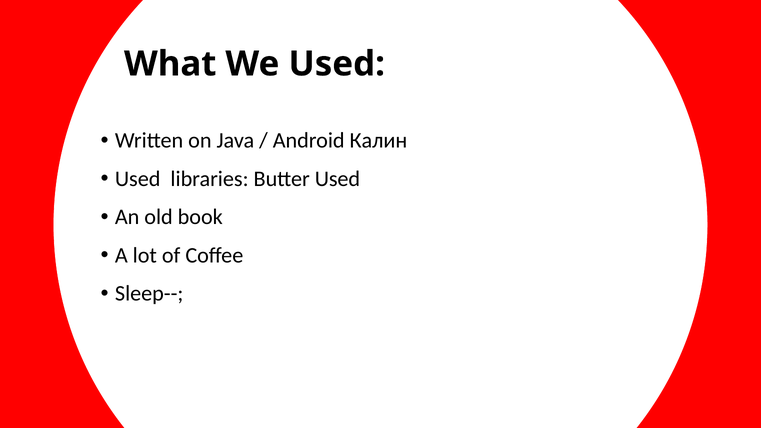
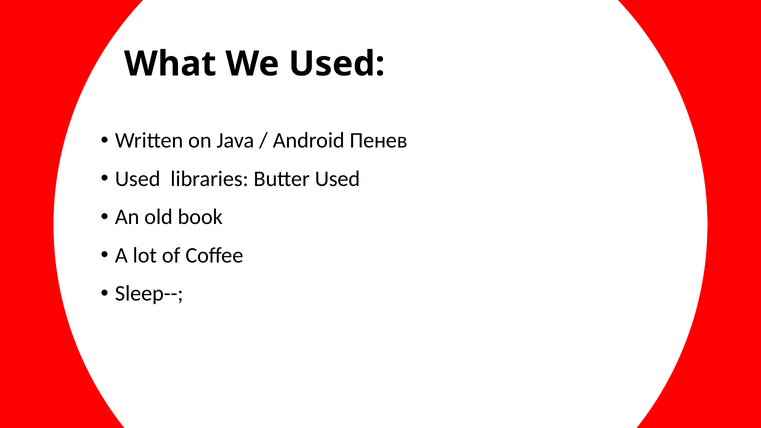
Калин: Калин -> Пенев
